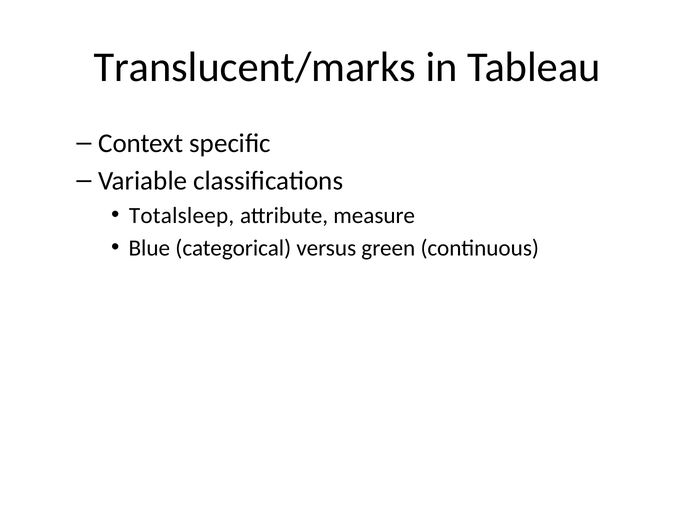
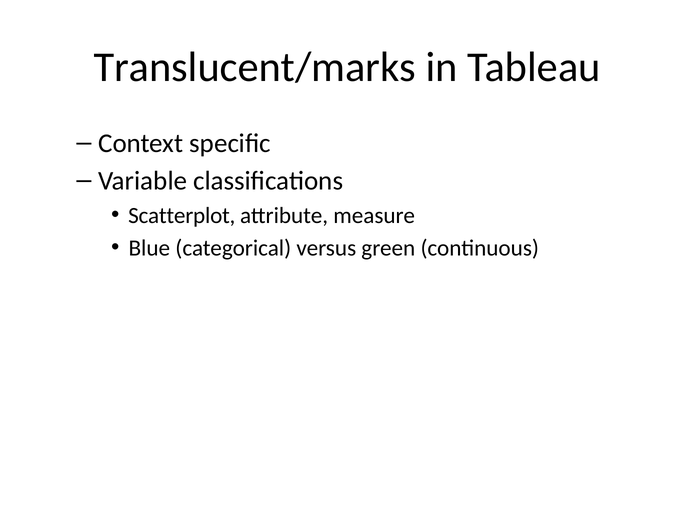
Totalsleep: Totalsleep -> Scatterplot
